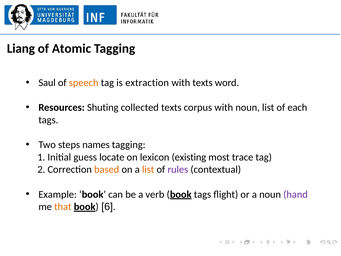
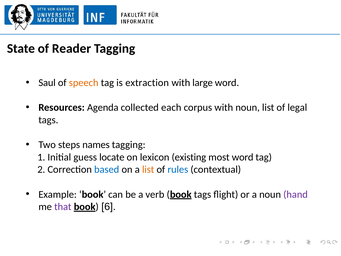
Liang: Liang -> State
Atomic: Atomic -> Reader
with texts: texts -> large
Shuting: Shuting -> Agenda
collected texts: texts -> each
each: each -> legal
most trace: trace -> word
based colour: orange -> blue
rules colour: purple -> blue
that colour: orange -> purple
